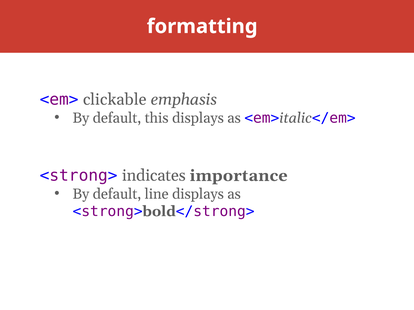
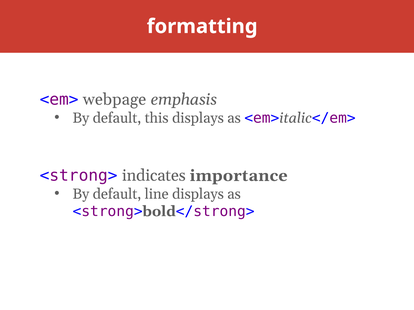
clickable: clickable -> webpage
